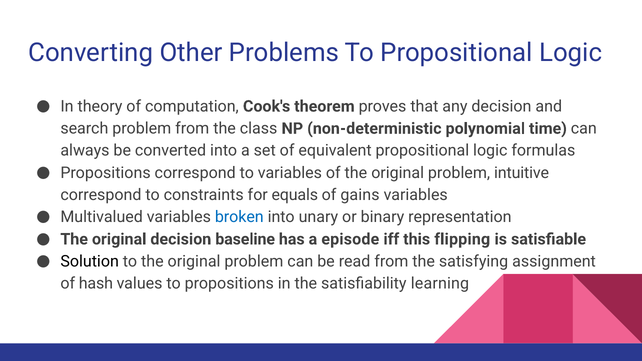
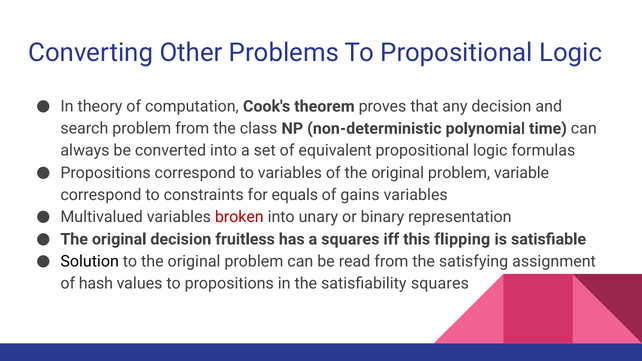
intuitive: intuitive -> variable
broken colour: blue -> red
baseline: baseline -> fruitless
a episode: episode -> squares
satisfiability learning: learning -> squares
